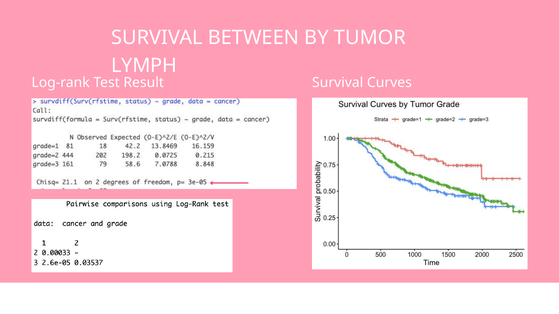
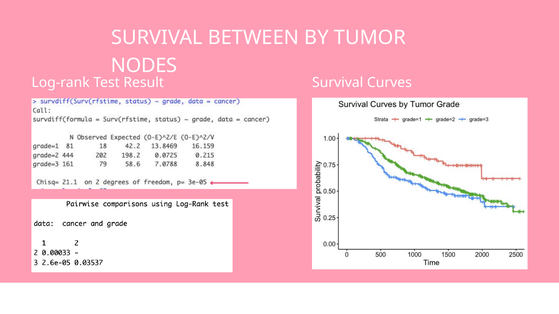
LYMPH: LYMPH -> NODES
